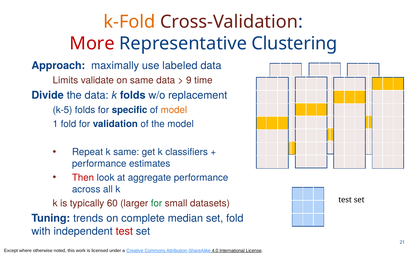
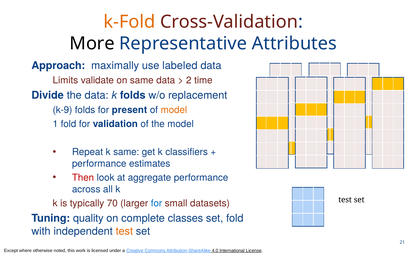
More colour: red -> black
Clustering: Clustering -> Attributes
9: 9 -> 2
k-5: k-5 -> k-9
specific: specific -> present
60: 60 -> 70
for at (157, 204) colour: green -> blue
trends: trends -> quality
median: median -> classes
test at (124, 232) colour: red -> orange
